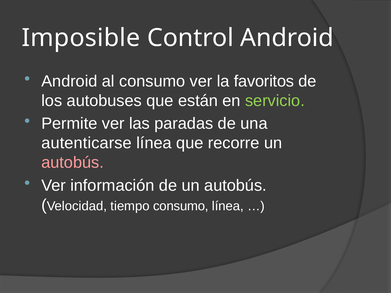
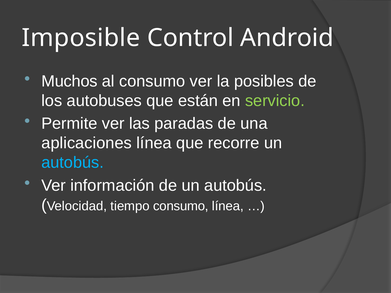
Android at (69, 81): Android -> Muchos
favoritos: favoritos -> posibles
autenticarse: autenticarse -> aplicaciones
autobús at (73, 163) colour: pink -> light blue
